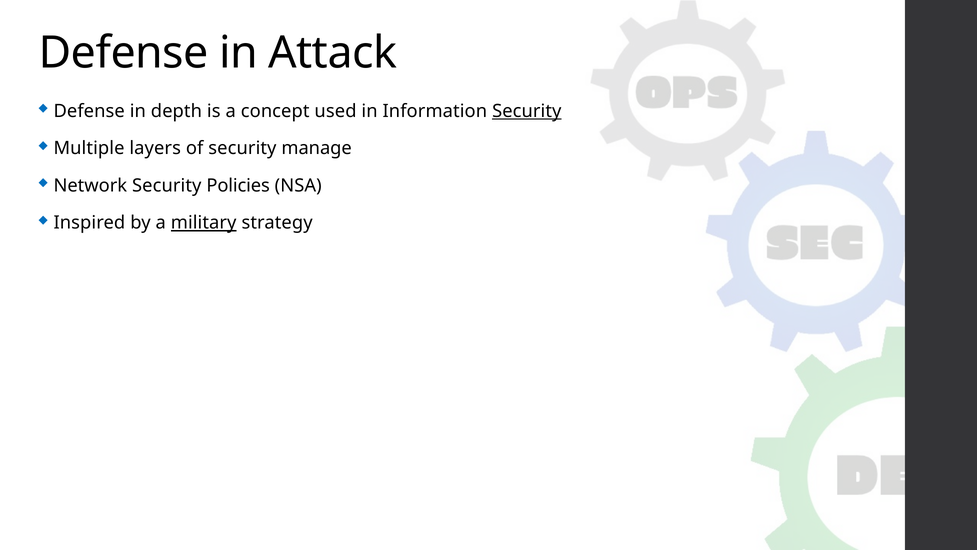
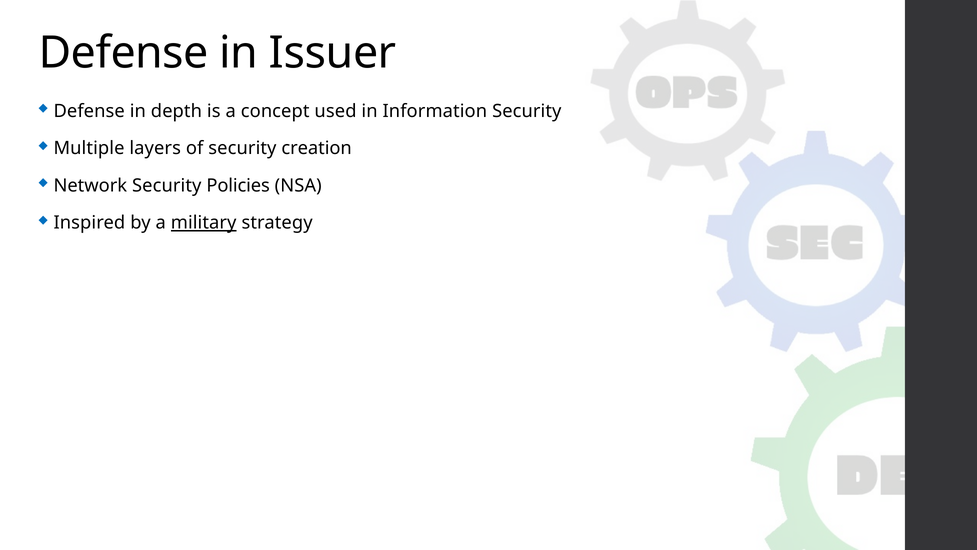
Attack: Attack -> Issuer
Security at (527, 111) underline: present -> none
manage: manage -> creation
